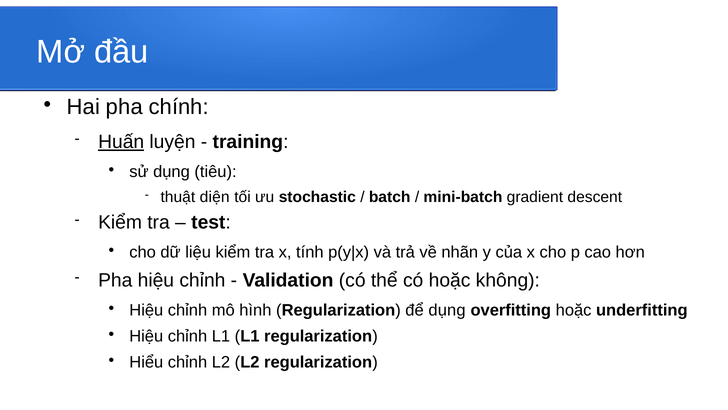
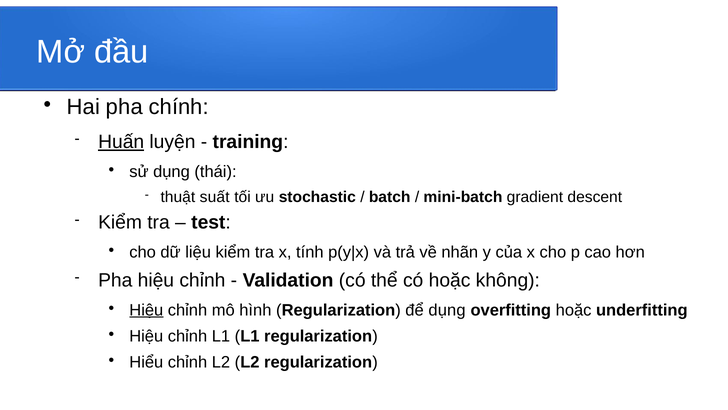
tiêu: tiêu -> thái
diện: diện -> suất
Hiệu at (146, 310) underline: none -> present
